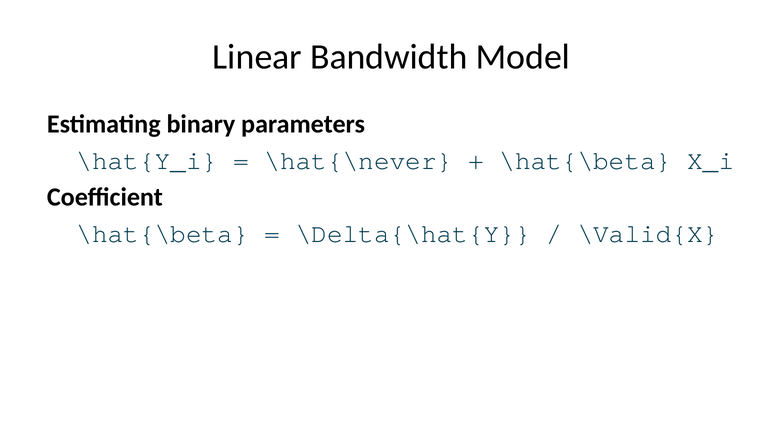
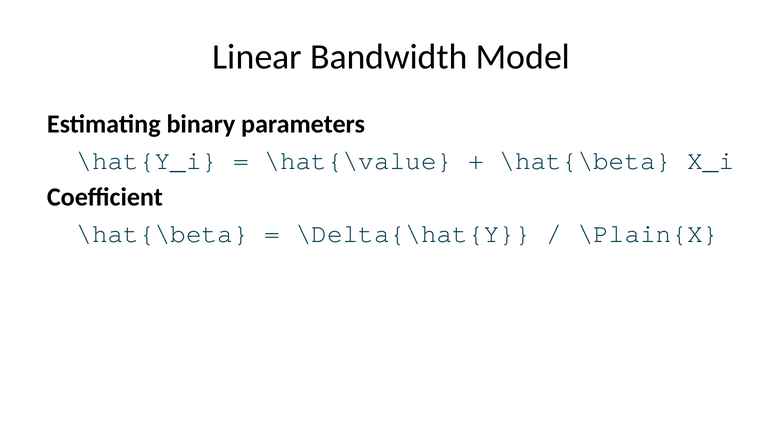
\hat{\never: \hat{\never -> \hat{\value
\Valid{X: \Valid{X -> \Plain{X
